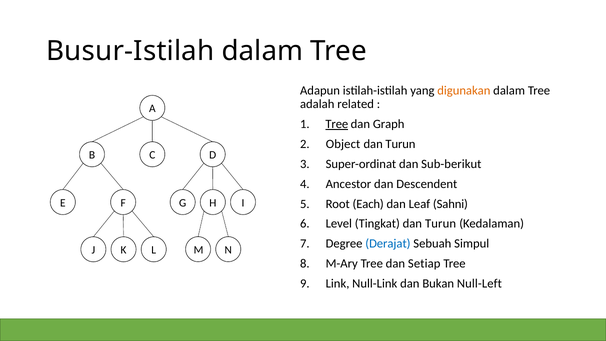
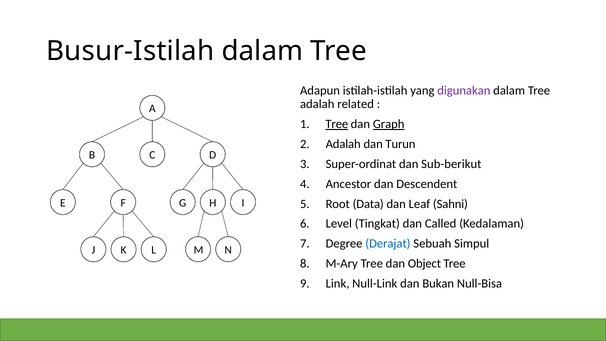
digunakan colour: orange -> purple
Graph underline: none -> present
Object at (343, 144): Object -> Adalah
Each: Each -> Data
Tingkat dan Turun: Turun -> Called
Setiap: Setiap -> Object
Null-Left: Null-Left -> Null-Bisa
